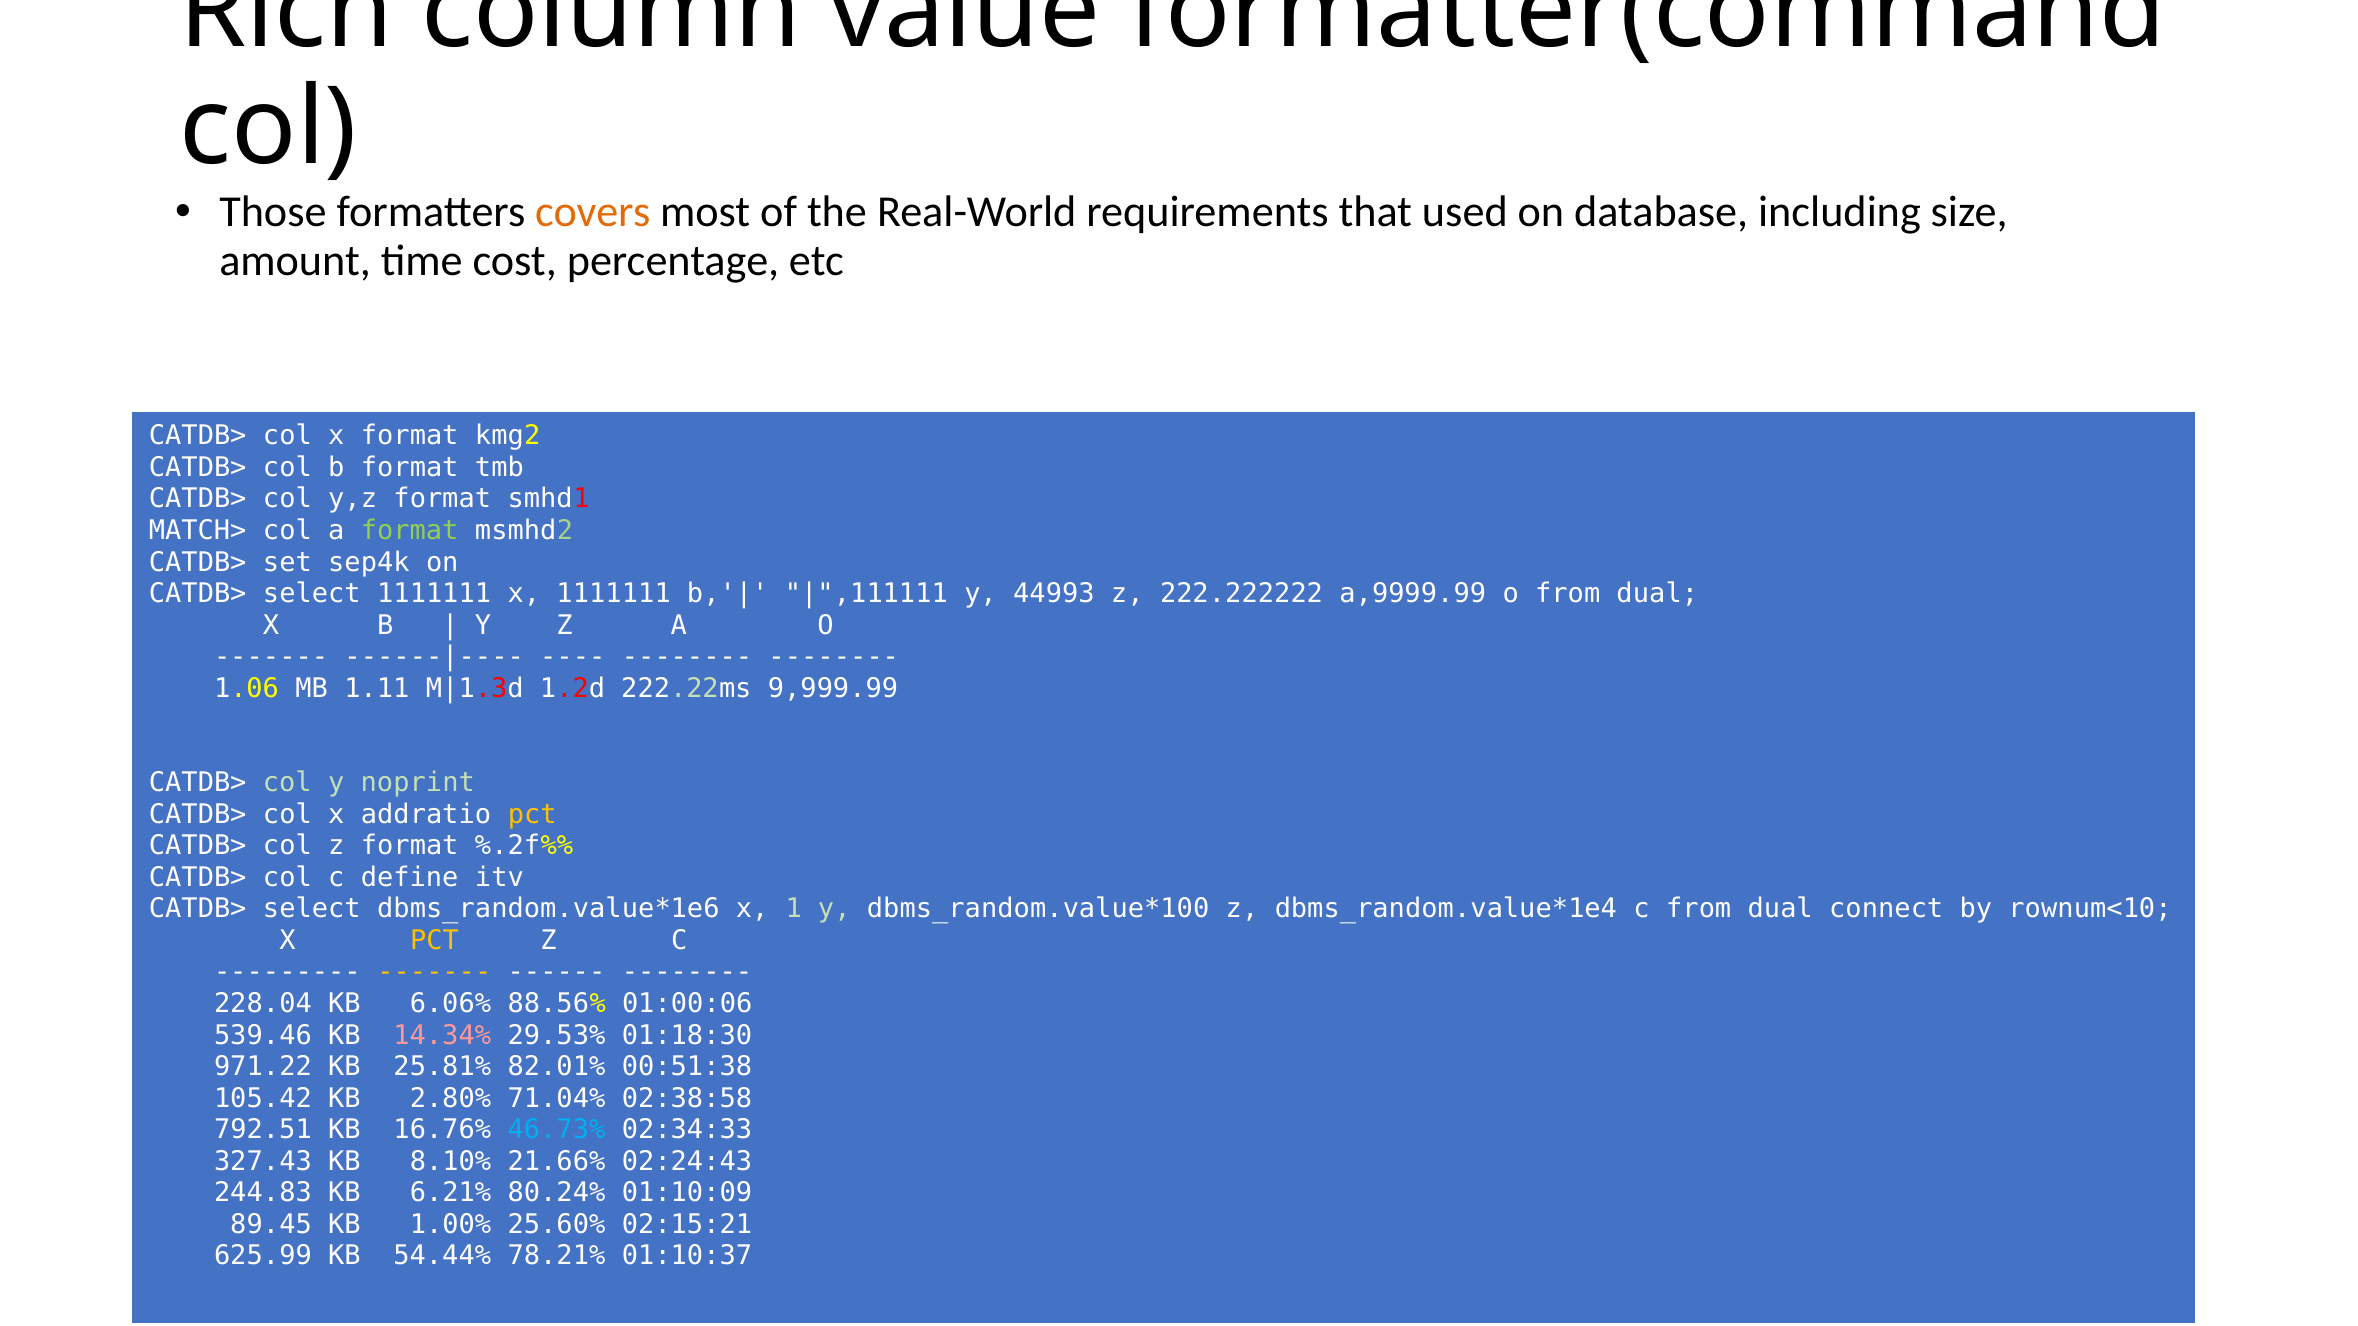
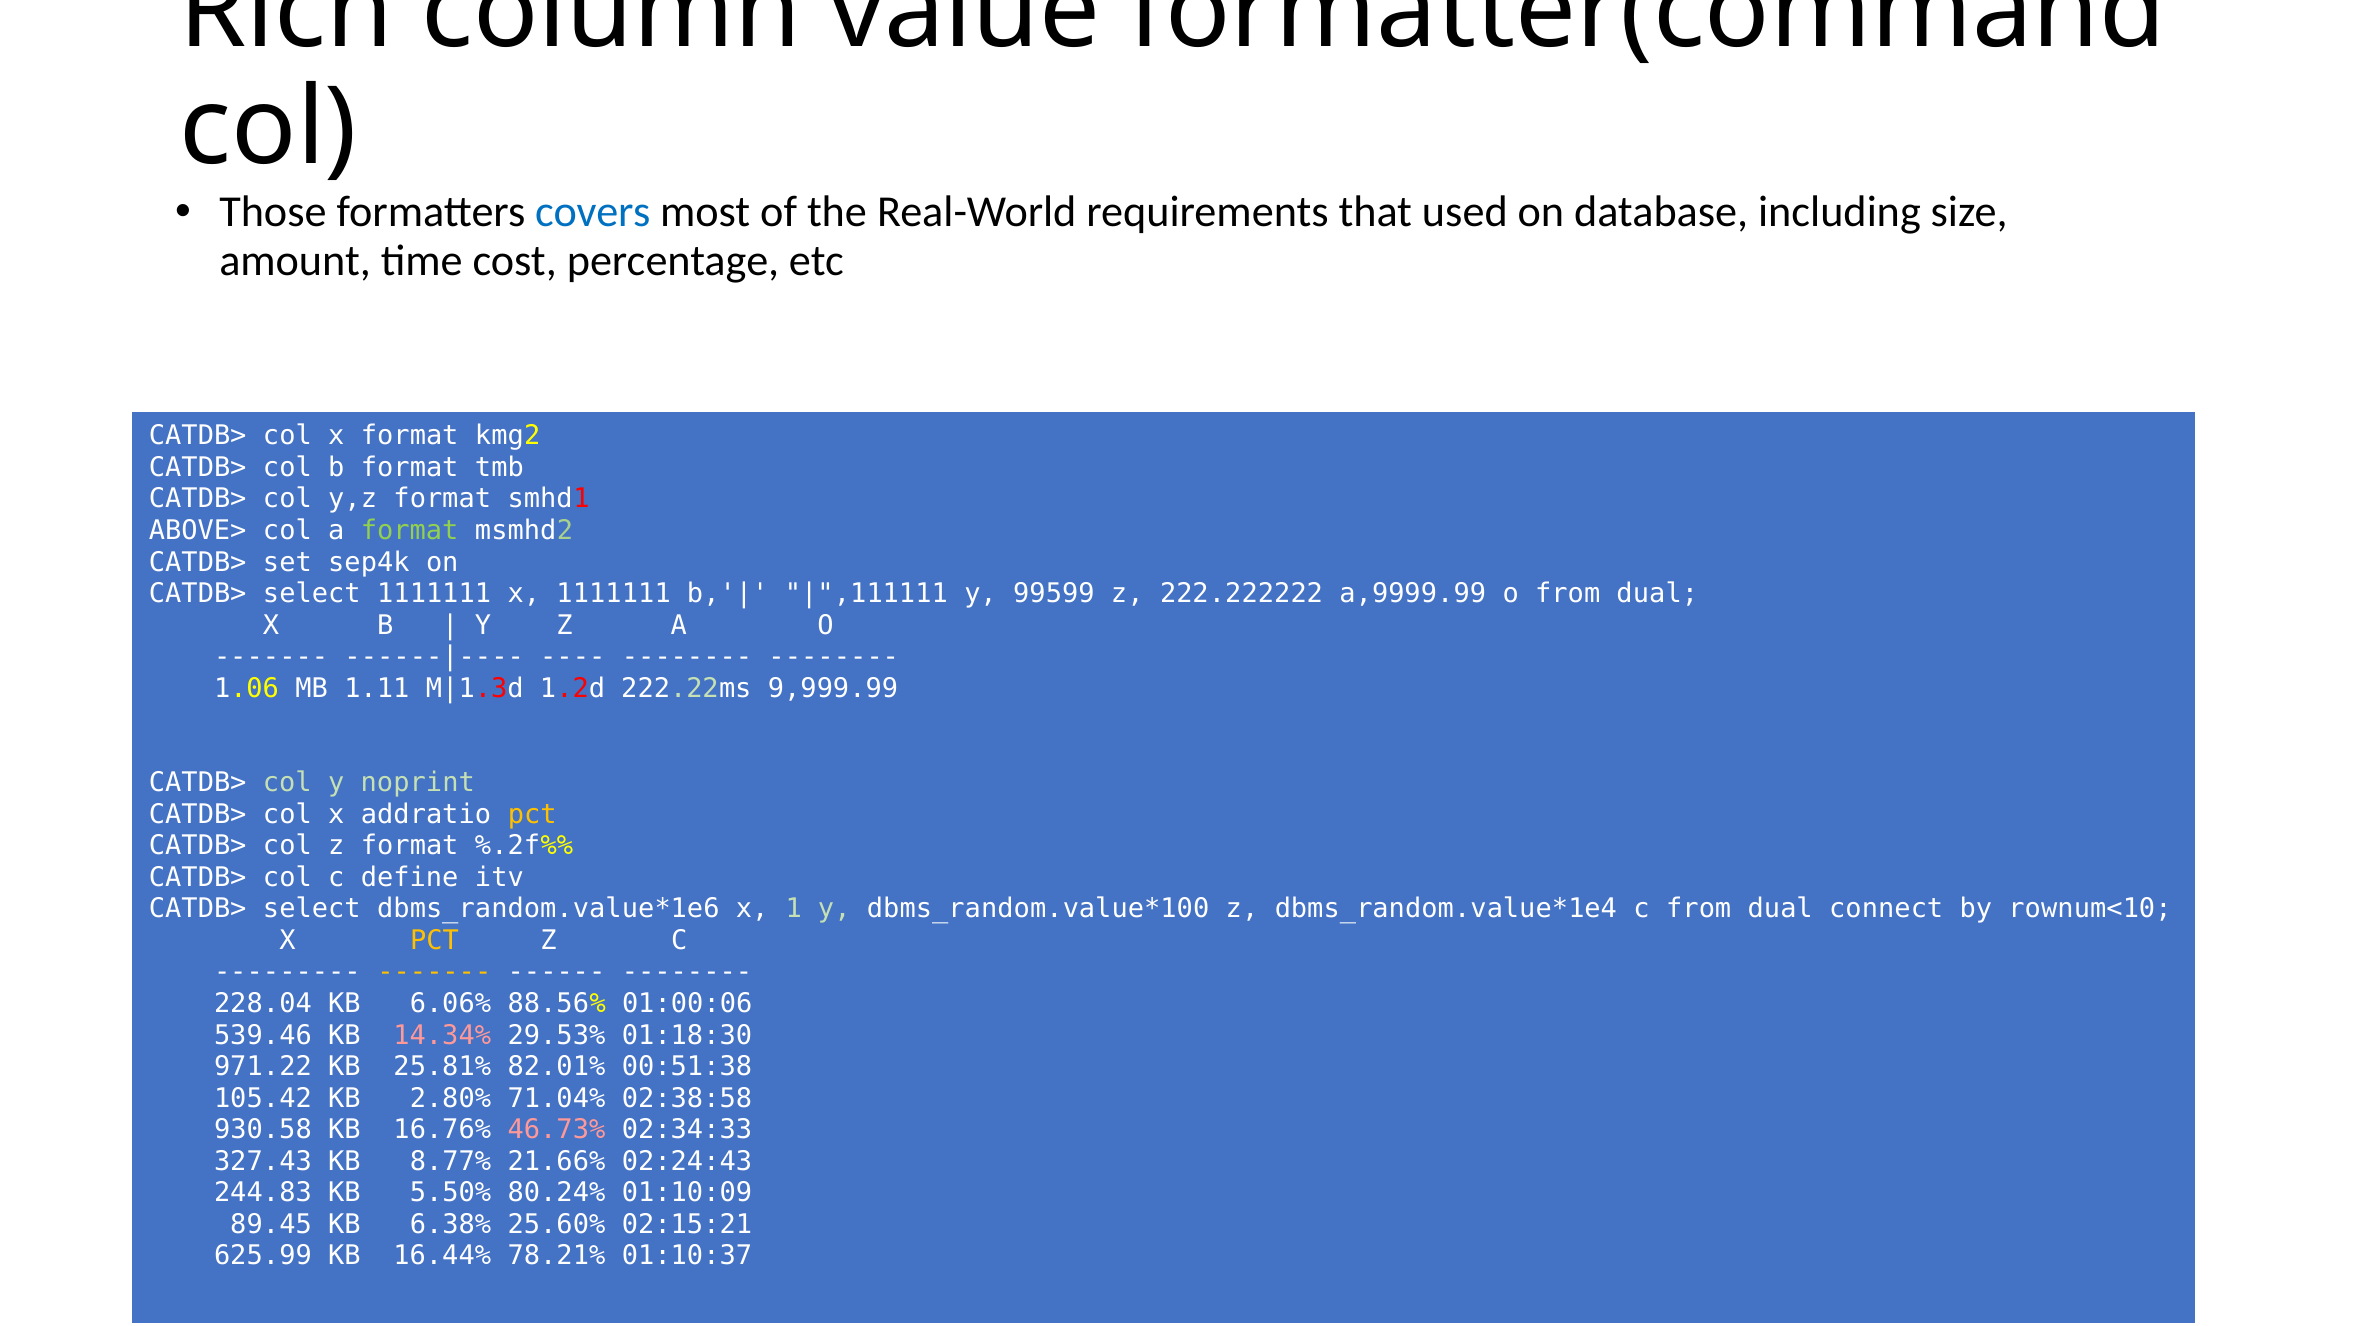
covers colour: orange -> blue
MATCH>: MATCH> -> ABOVE>
44993: 44993 -> 99599
792.51: 792.51 -> 930.58
46.73% colour: light blue -> pink
8.10%: 8.10% -> 8.77%
6.21%: 6.21% -> 5.50%
1.00%: 1.00% -> 6.38%
54.44%: 54.44% -> 16.44%
